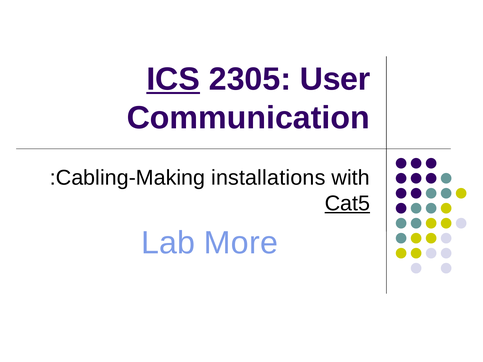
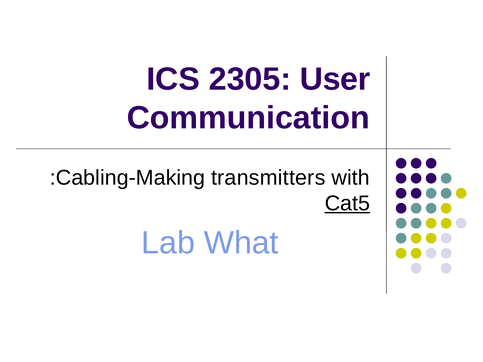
ICS underline: present -> none
installations: installations -> transmitters
More: More -> What
